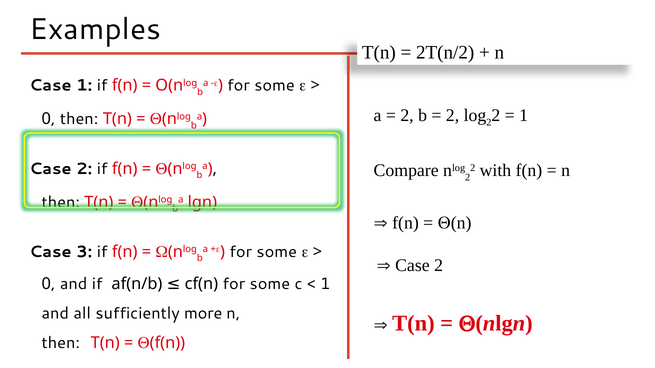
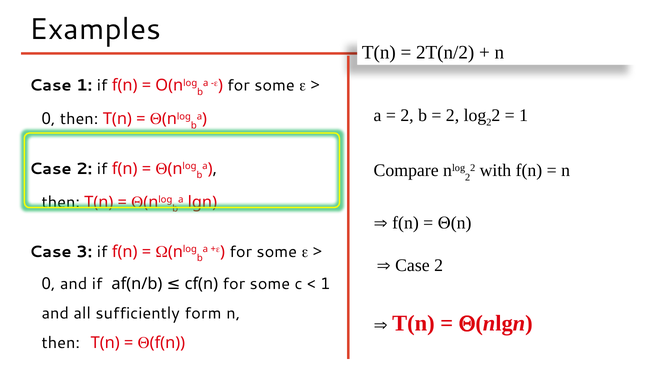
more: more -> form
